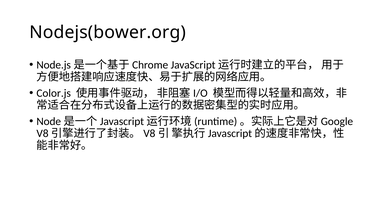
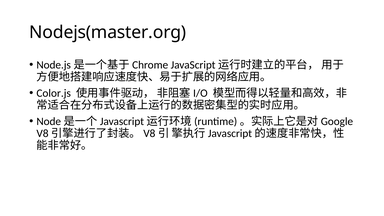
Nodejs(bower.org: Nodejs(bower.org -> Nodejs(master.org
